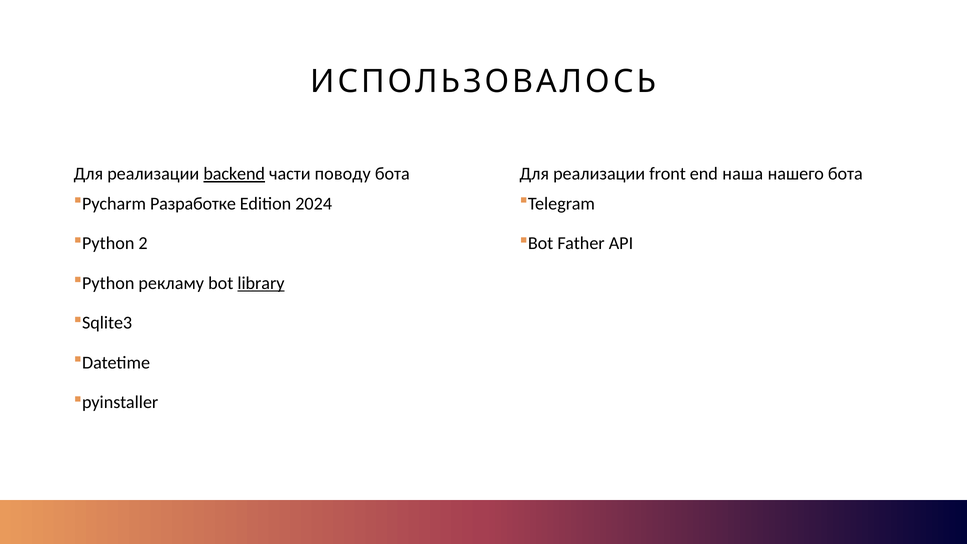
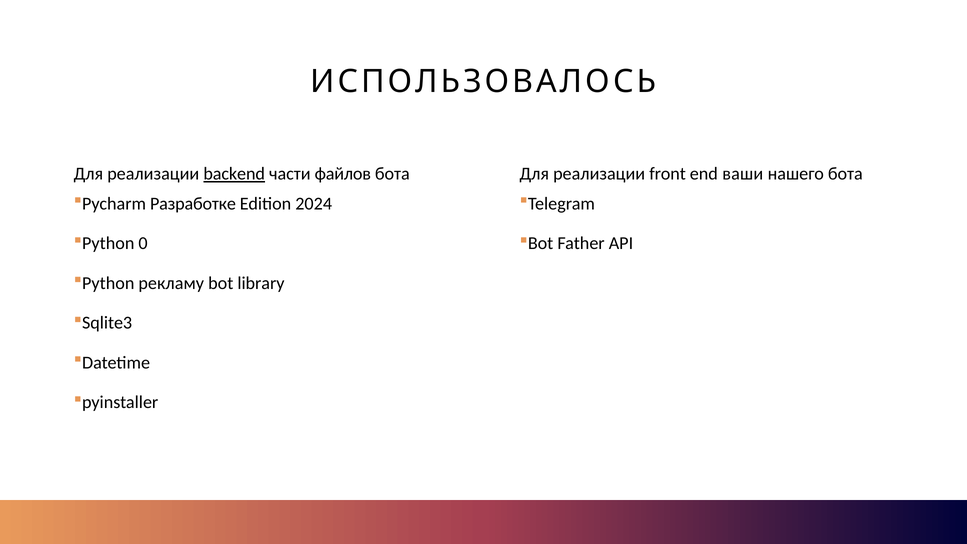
поводу: поводу -> файлов
наша: наша -> ваши
2: 2 -> 0
library underline: present -> none
